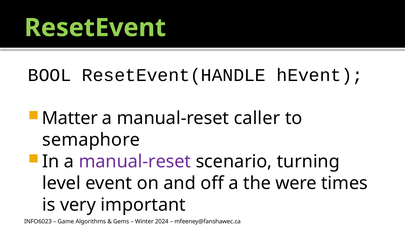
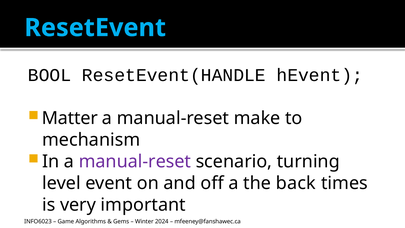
ResetEvent colour: light green -> light blue
caller: caller -> make
semaphore: semaphore -> mechanism
were: were -> back
